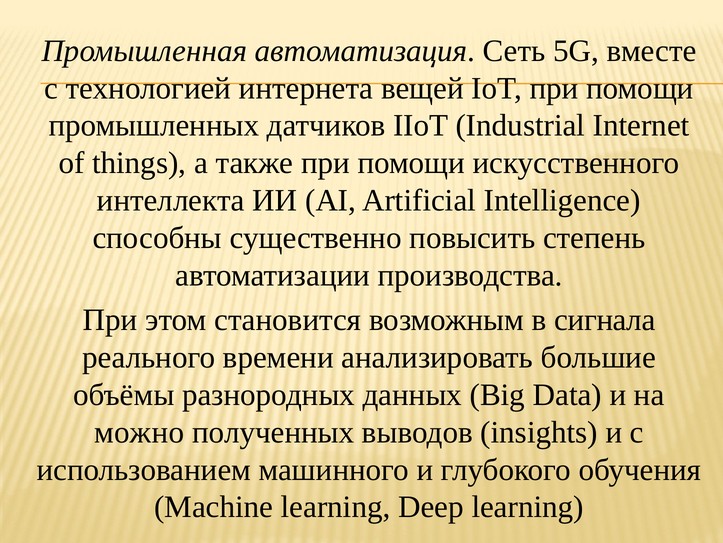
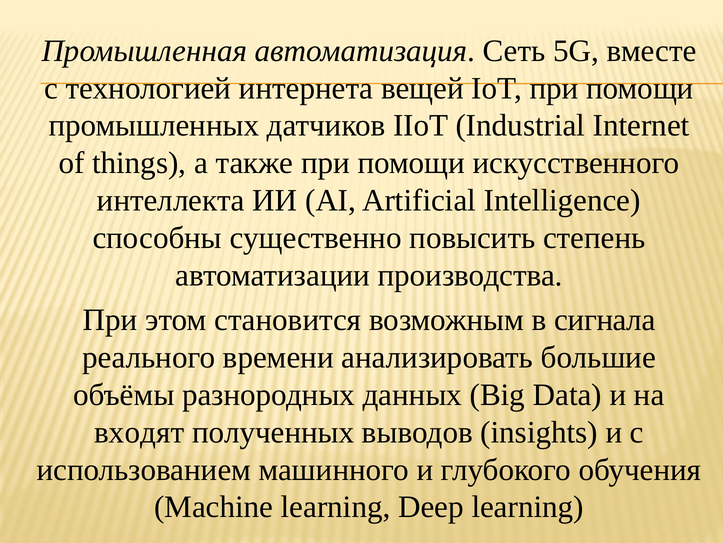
можно: можно -> входят
